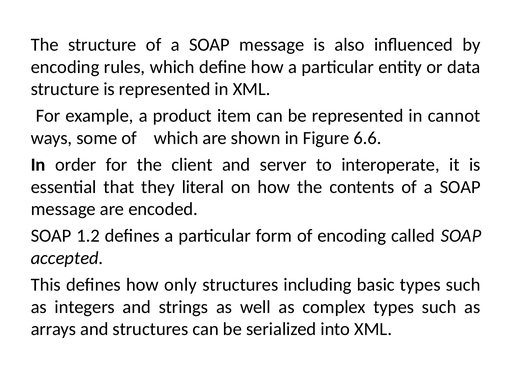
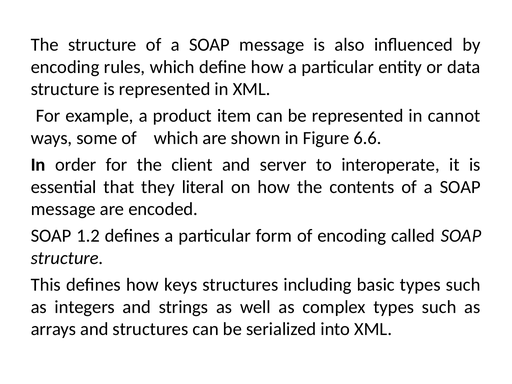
accepted at (67, 258): accepted -> structure
only: only -> keys
